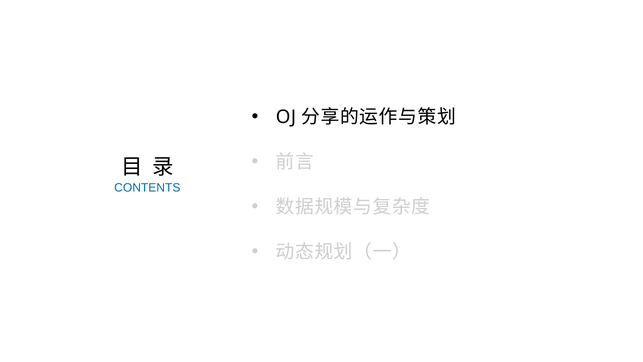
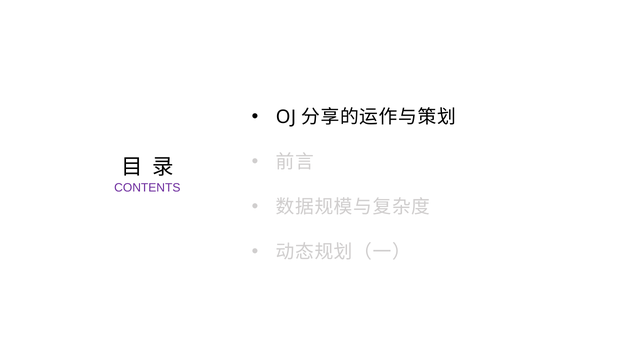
CONTENTS colour: blue -> purple
